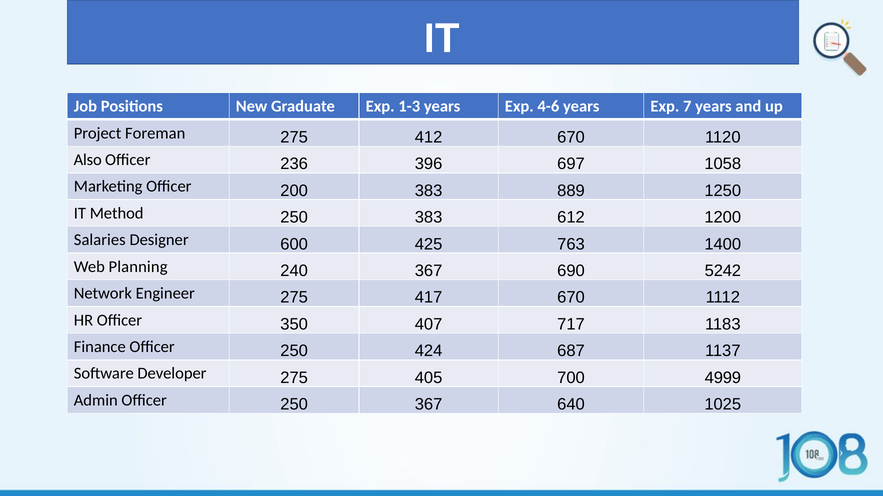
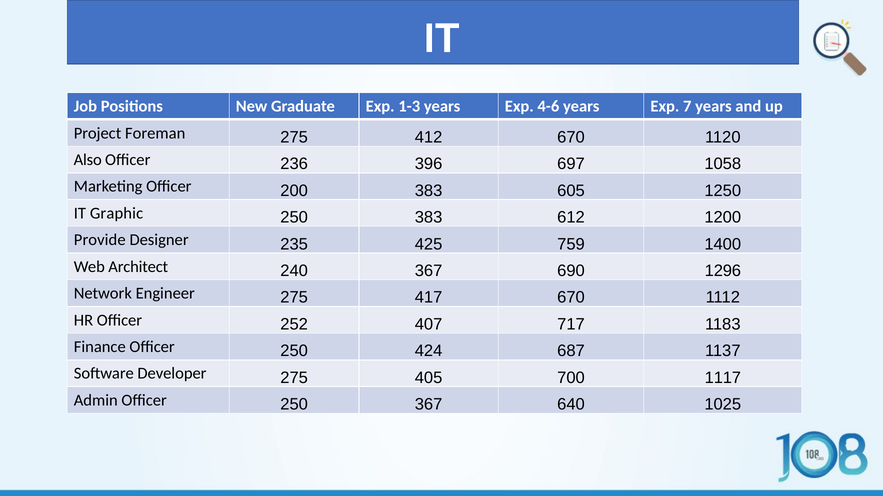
889: 889 -> 605
Method: Method -> Graphic
Salaries: Salaries -> Provide
600: 600 -> 235
763: 763 -> 759
Planning: Planning -> Architect
5242: 5242 -> 1296
350: 350 -> 252
4999: 4999 -> 1117
